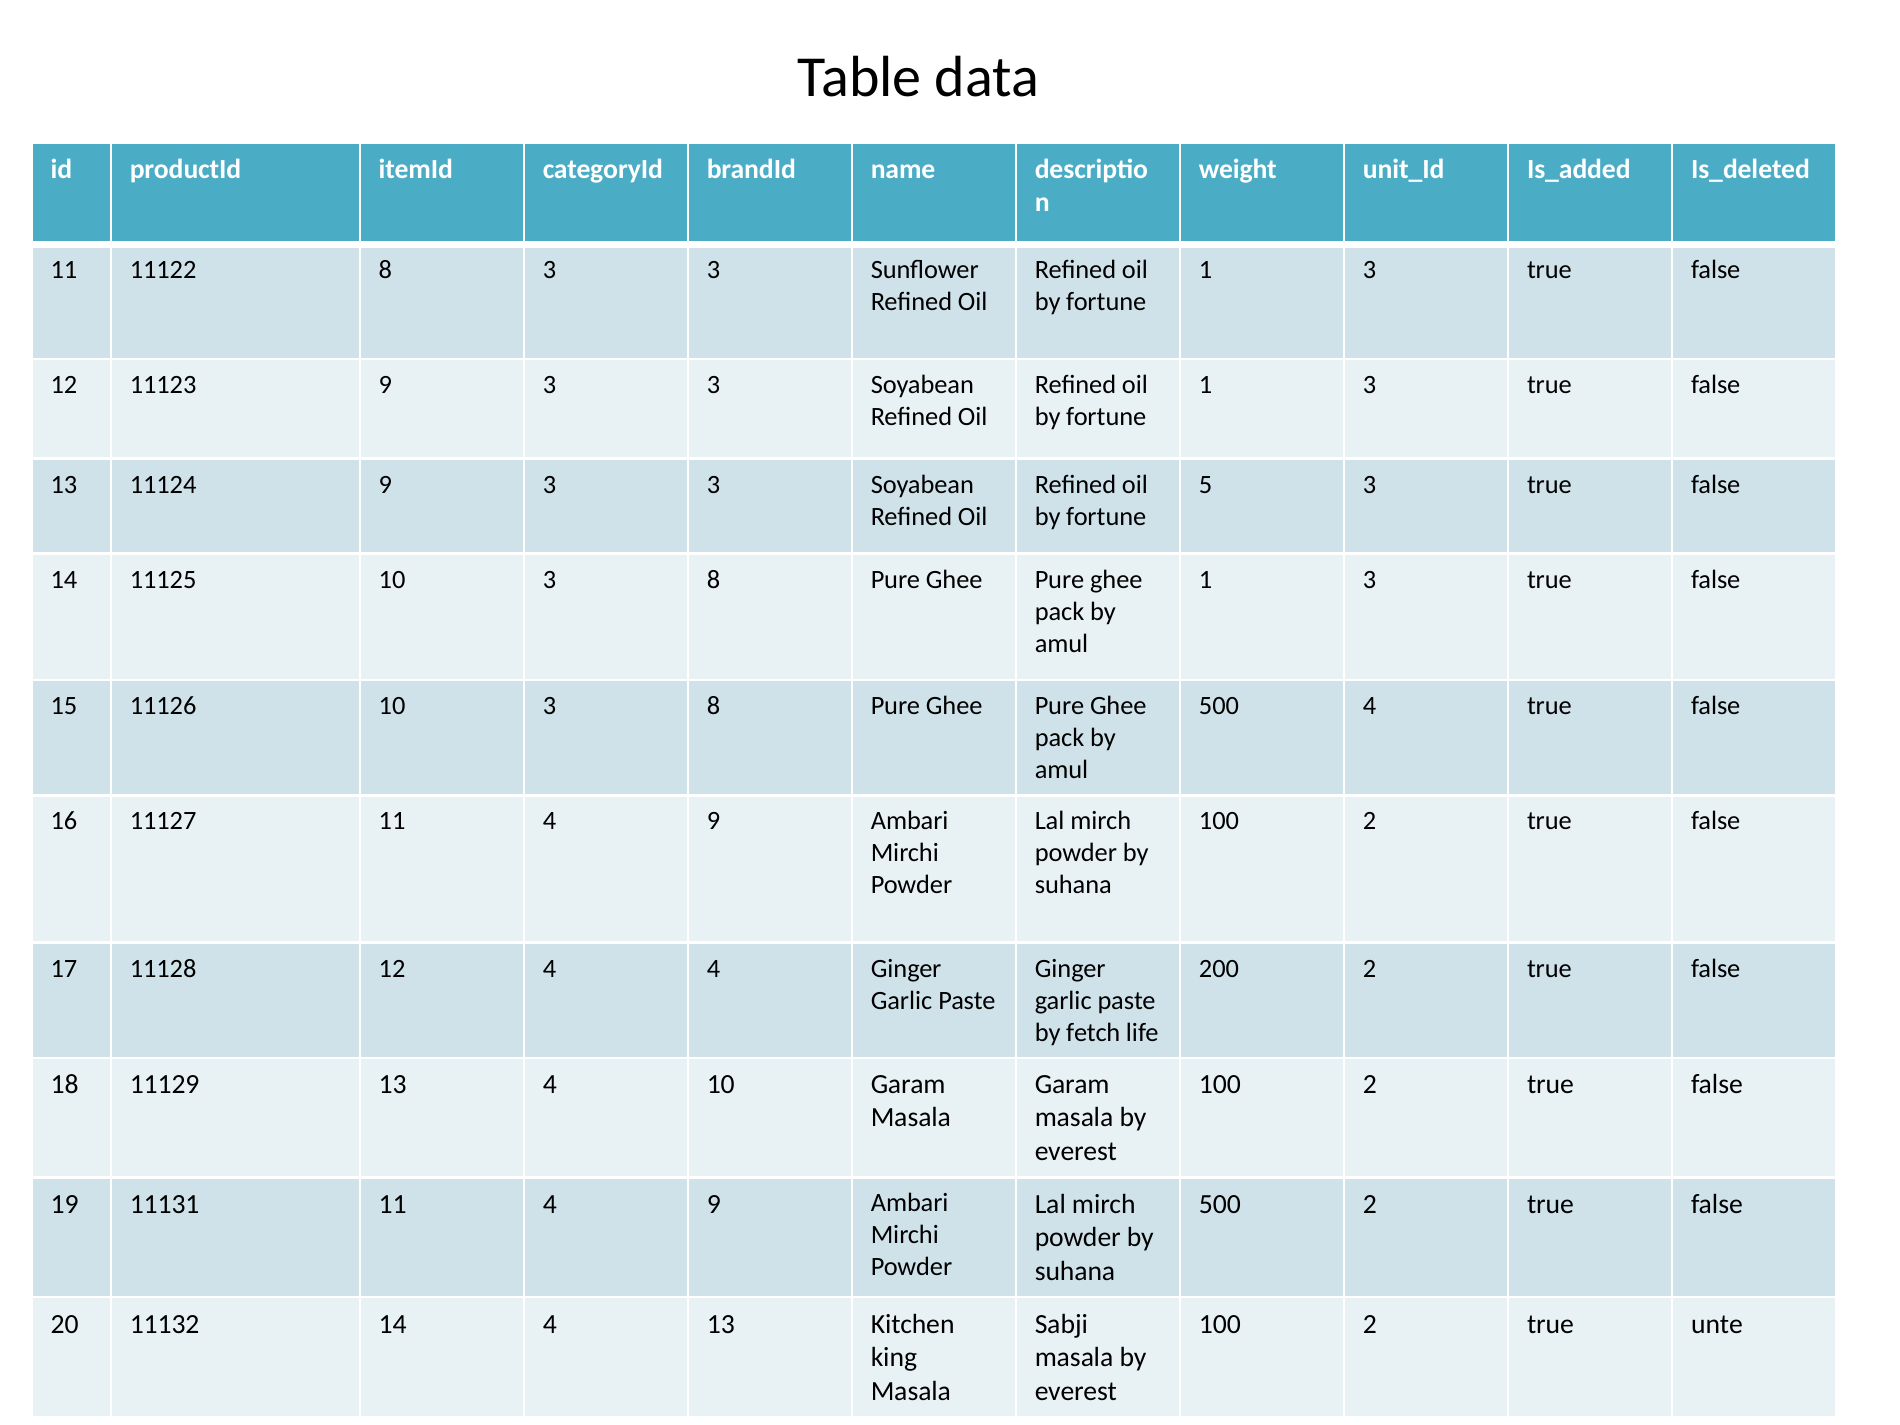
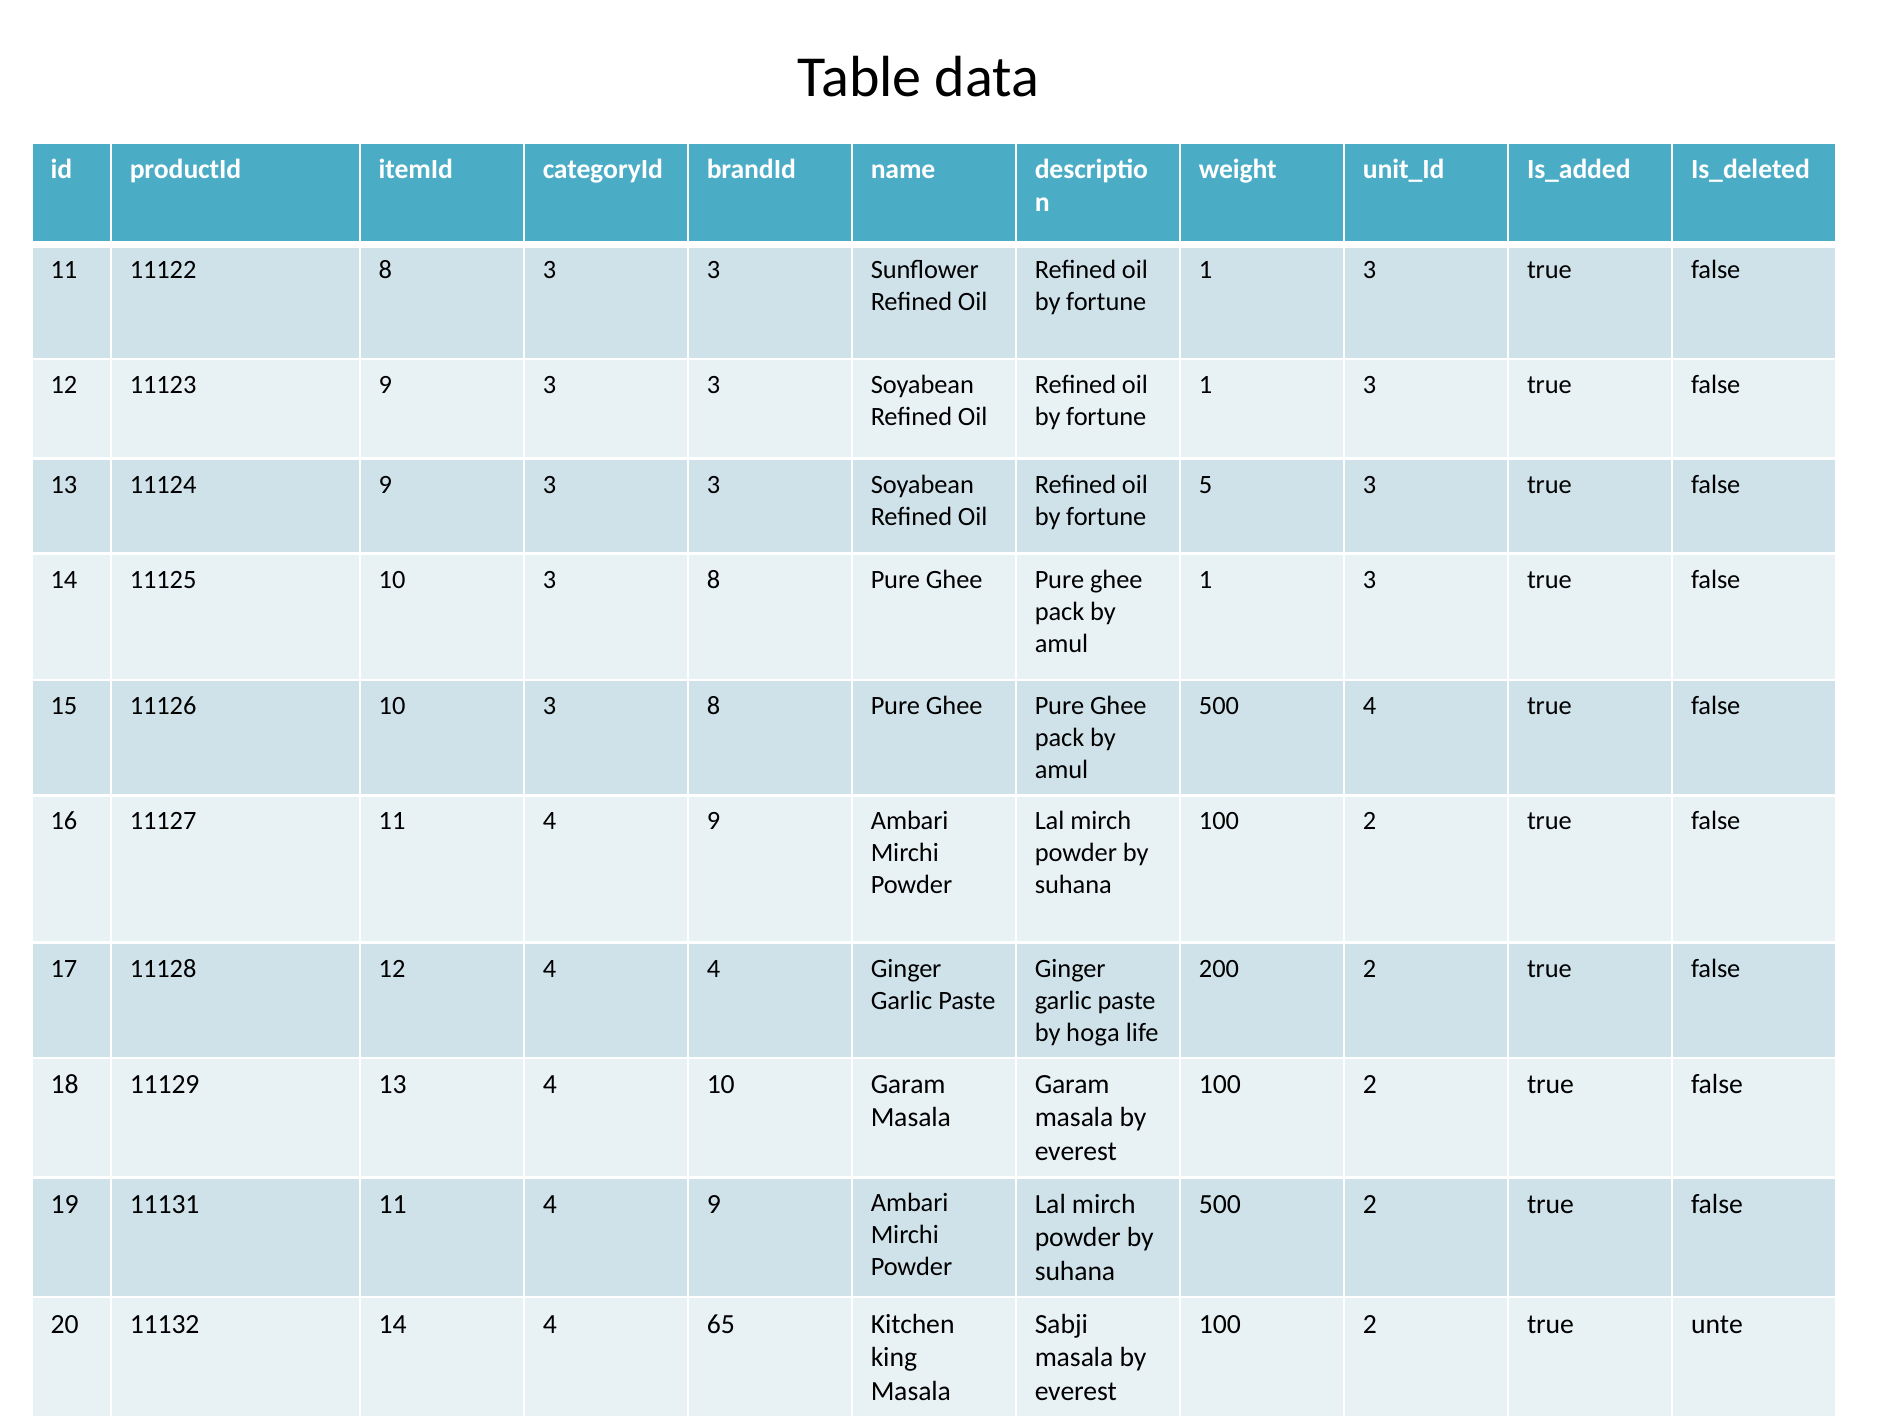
fetch: fetch -> hoga
4 13: 13 -> 65
